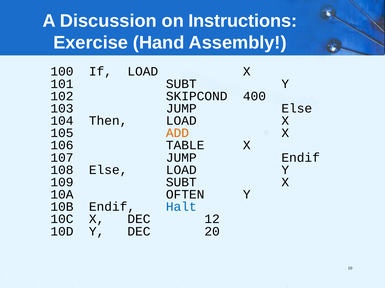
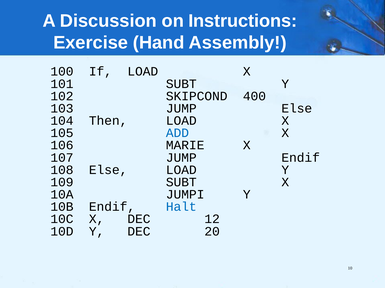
ADD colour: orange -> blue
TABLE: TABLE -> MARIE
OFTEN: OFTEN -> JUMPI
